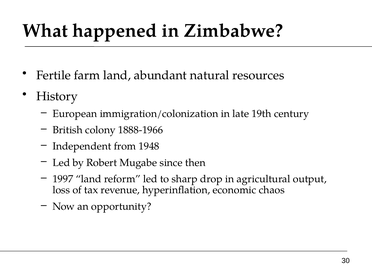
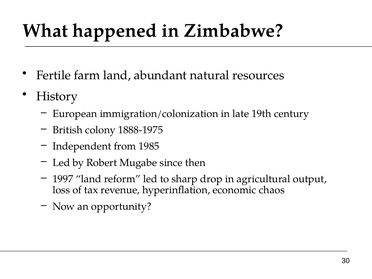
1888-1966: 1888-1966 -> 1888-1975
1948: 1948 -> 1985
